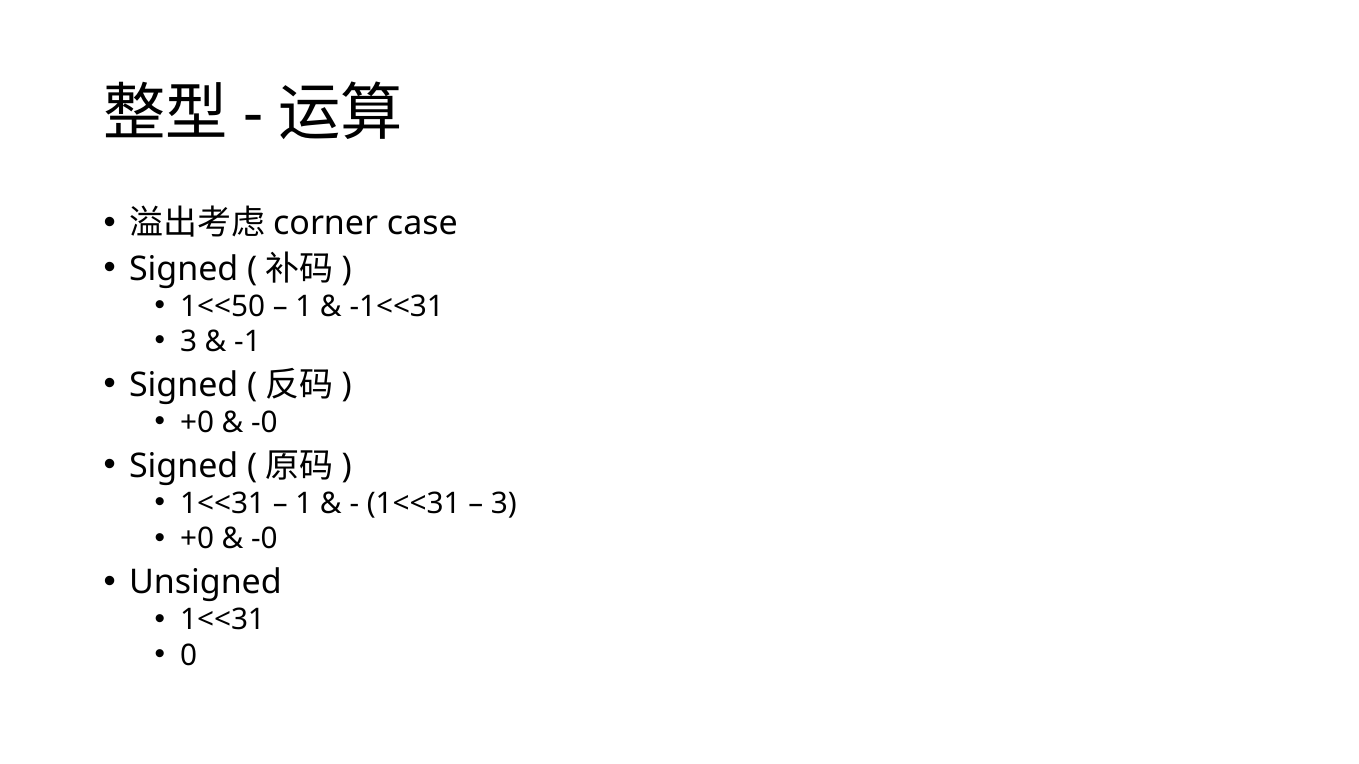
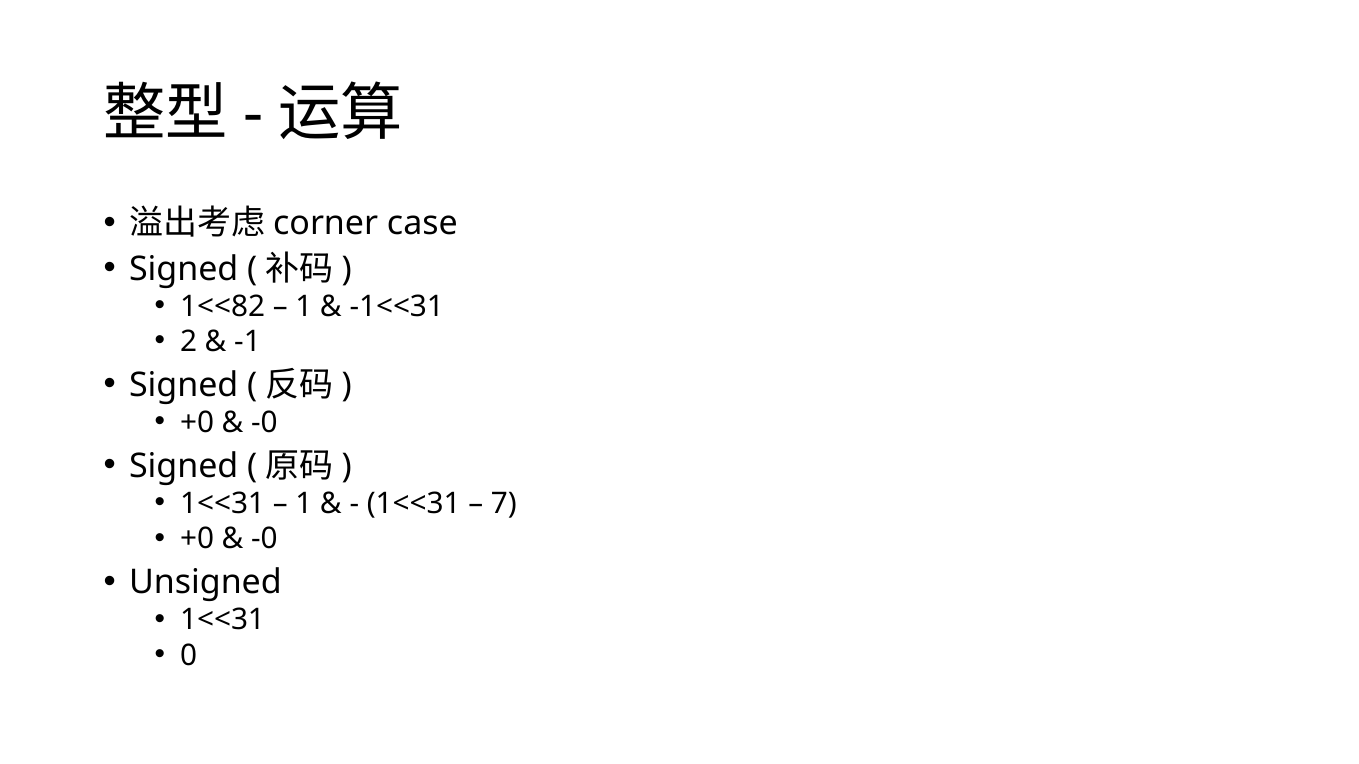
1<<50: 1<<50 -> 1<<82
3 at (189, 342): 3 -> 2
3 at (504, 504): 3 -> 7
